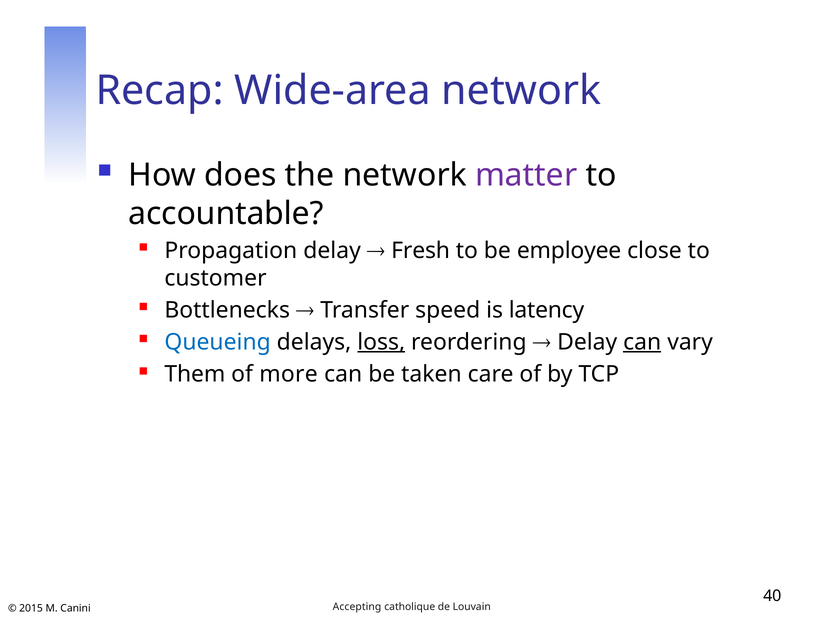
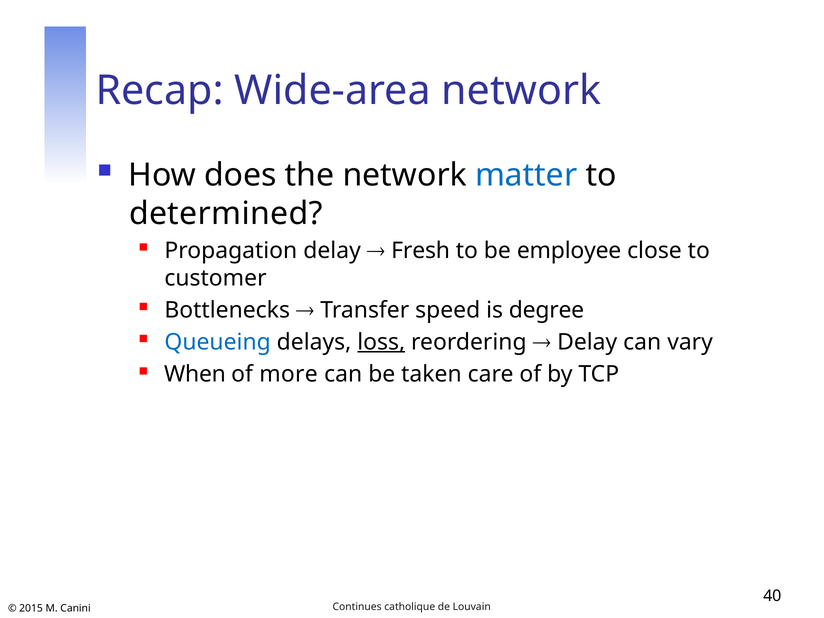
matter colour: purple -> blue
accountable: accountable -> determined
latency: latency -> degree
can at (642, 342) underline: present -> none
Them: Them -> When
Accepting: Accepting -> Continues
